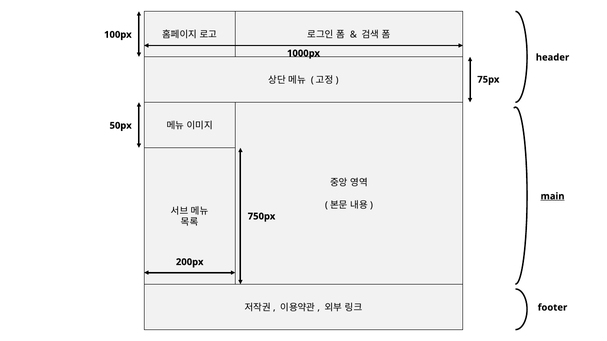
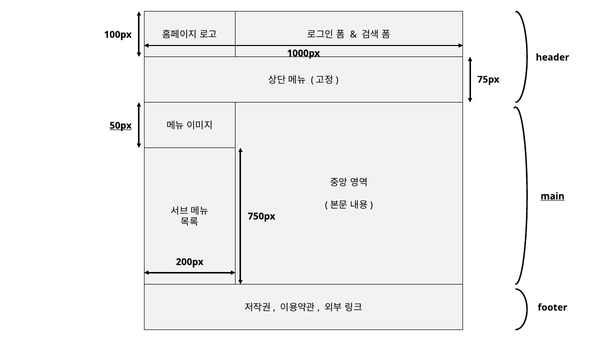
50px underline: none -> present
